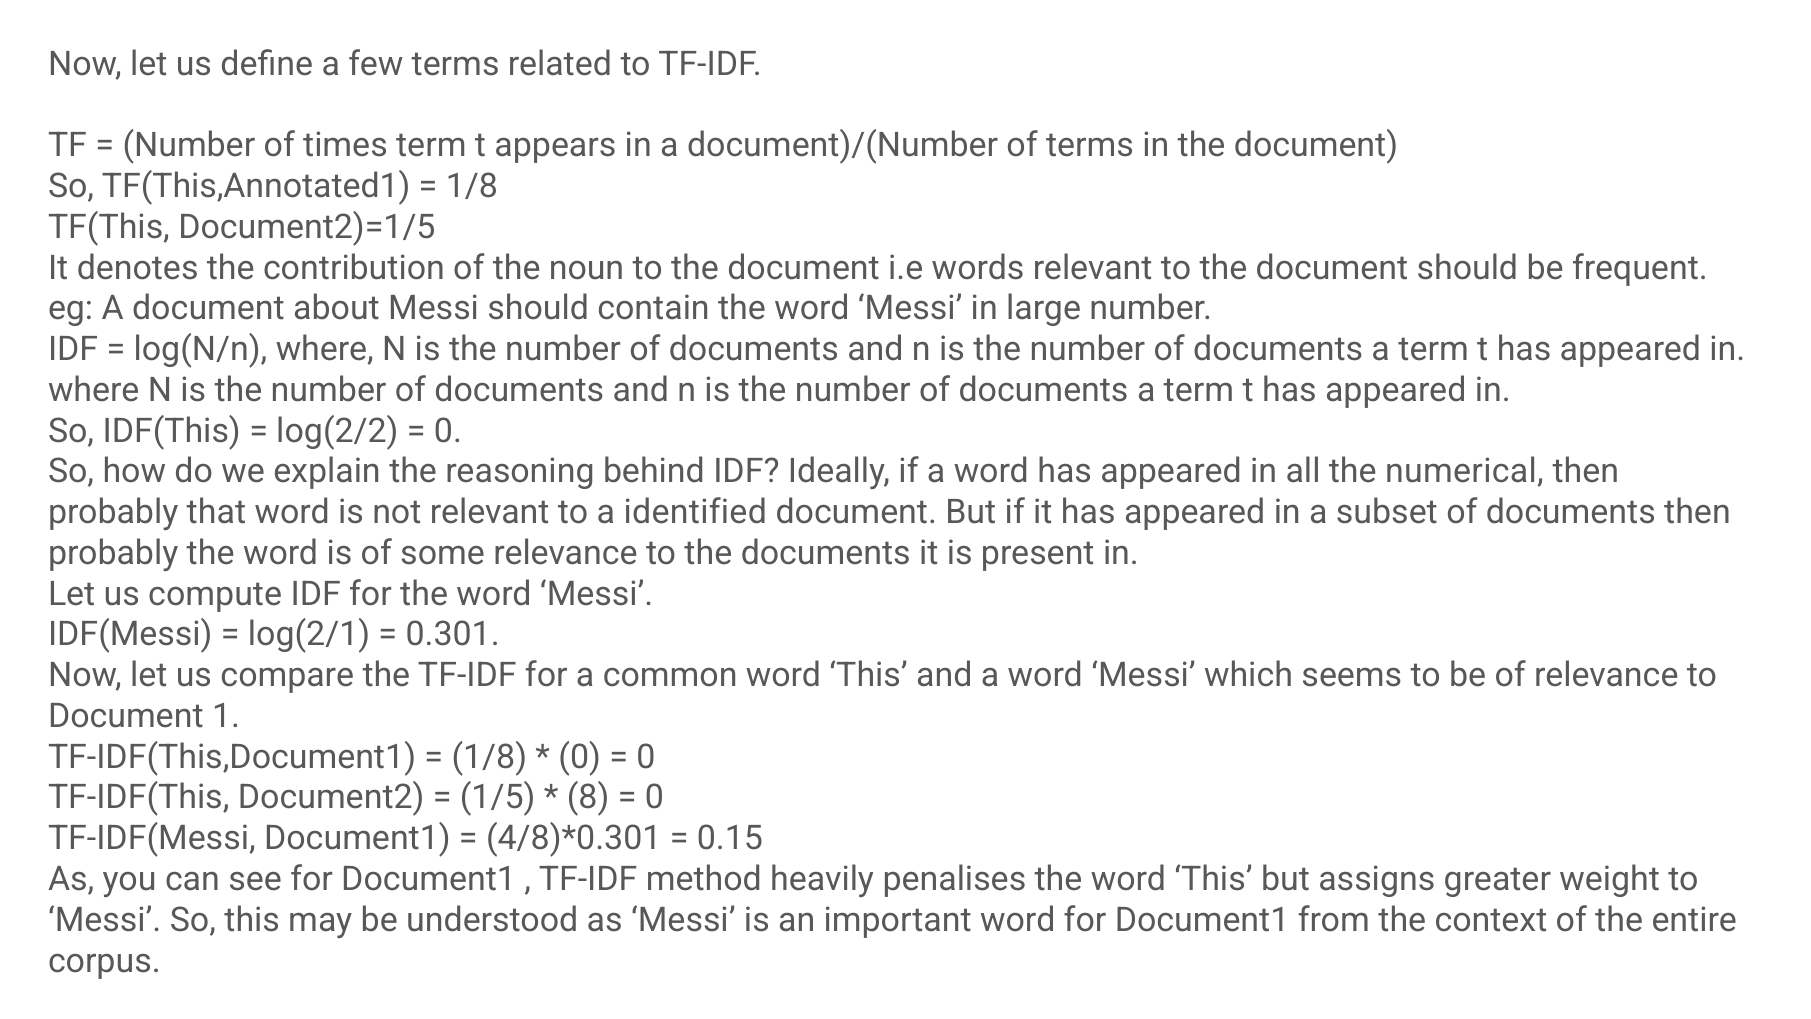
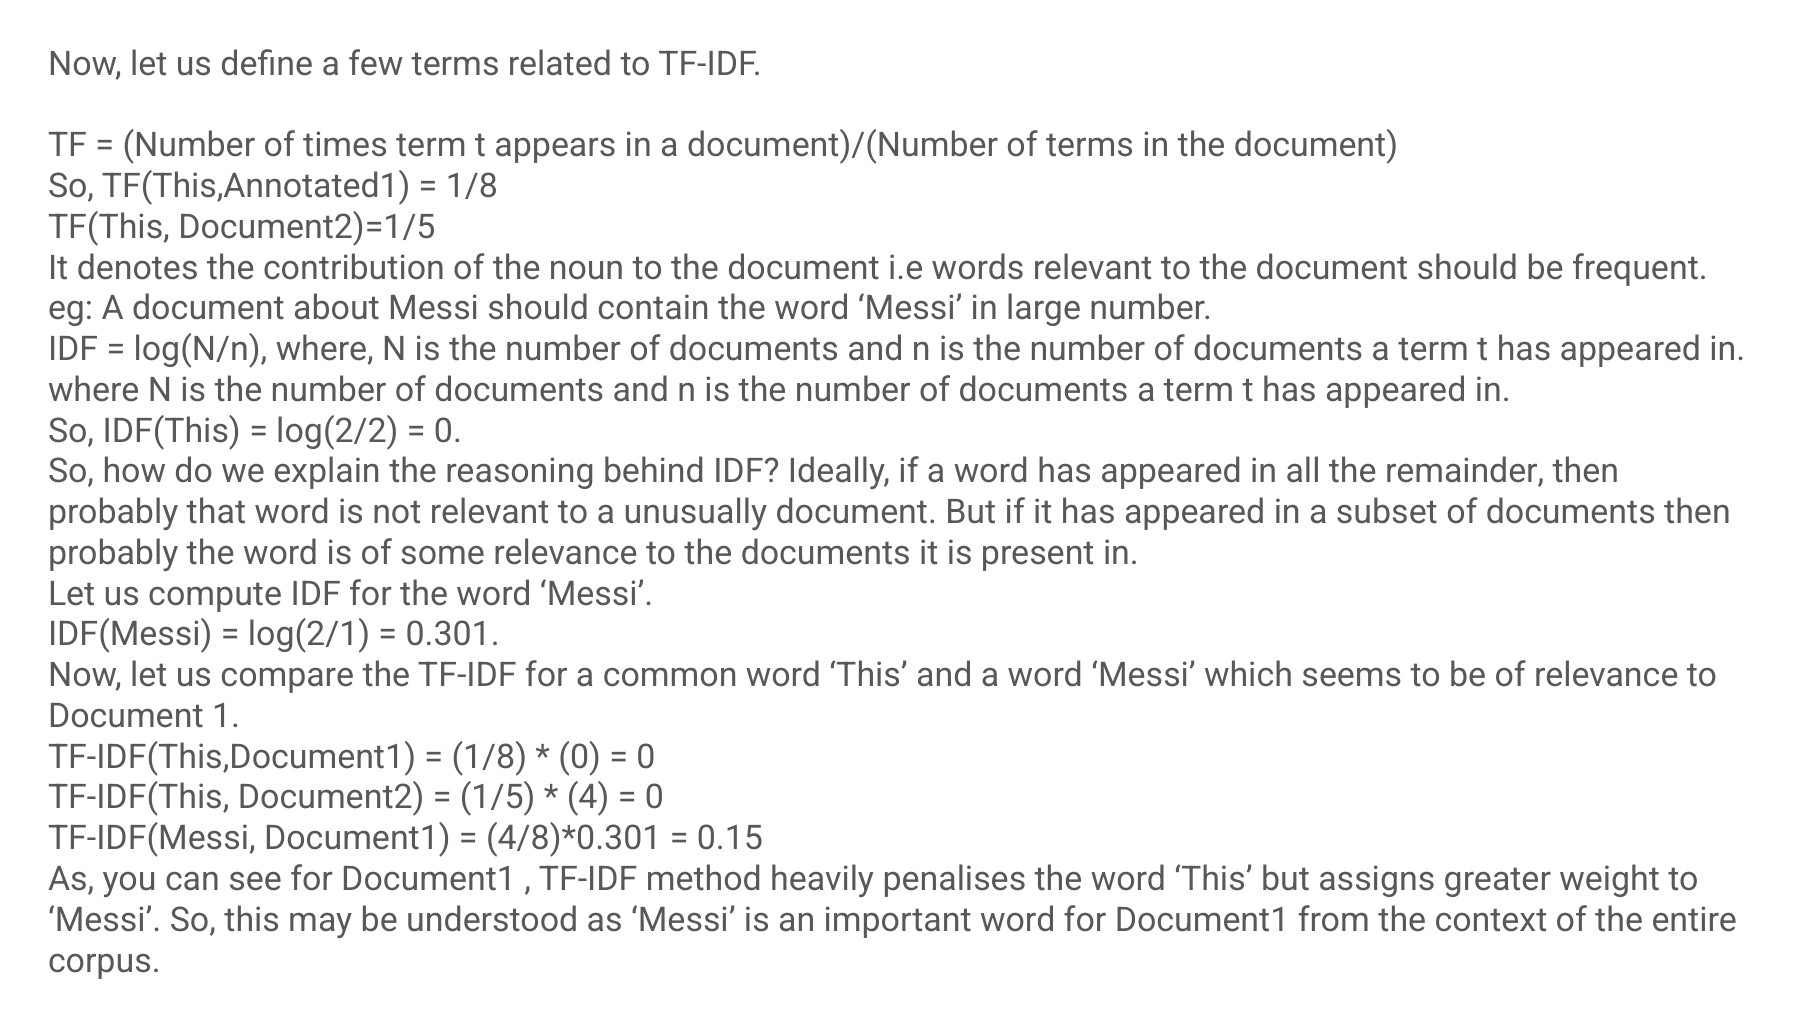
numerical: numerical -> remainder
identified: identified -> unusually
8: 8 -> 4
